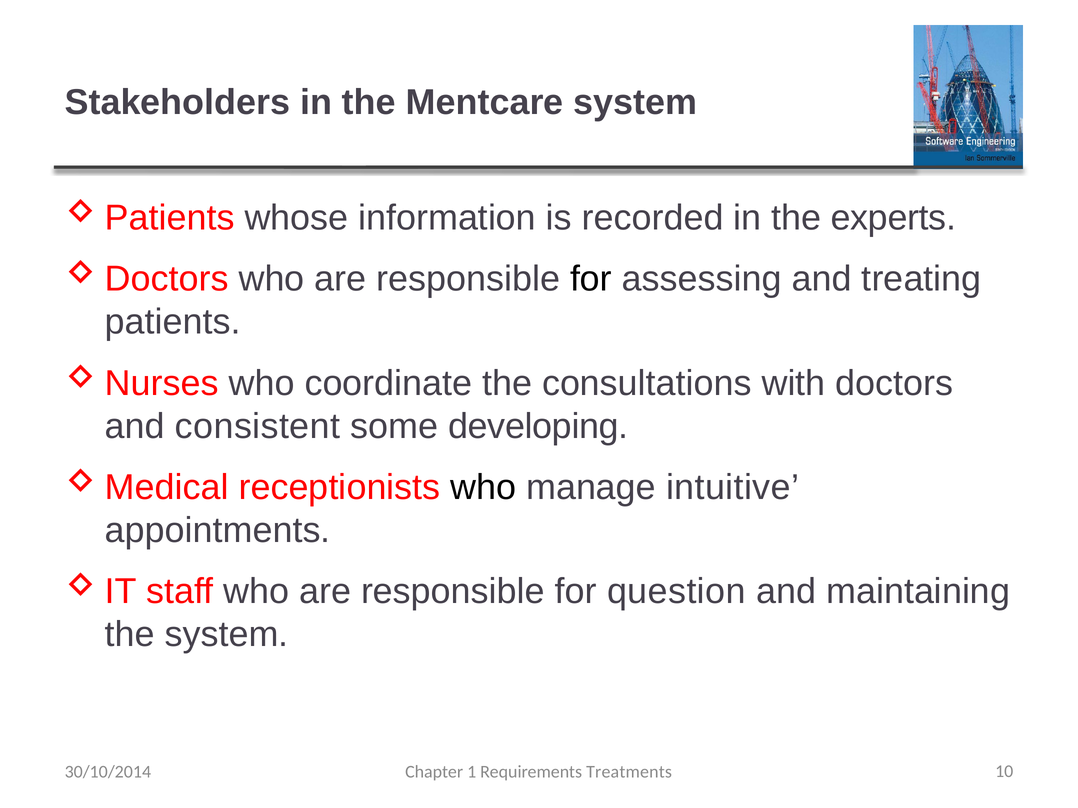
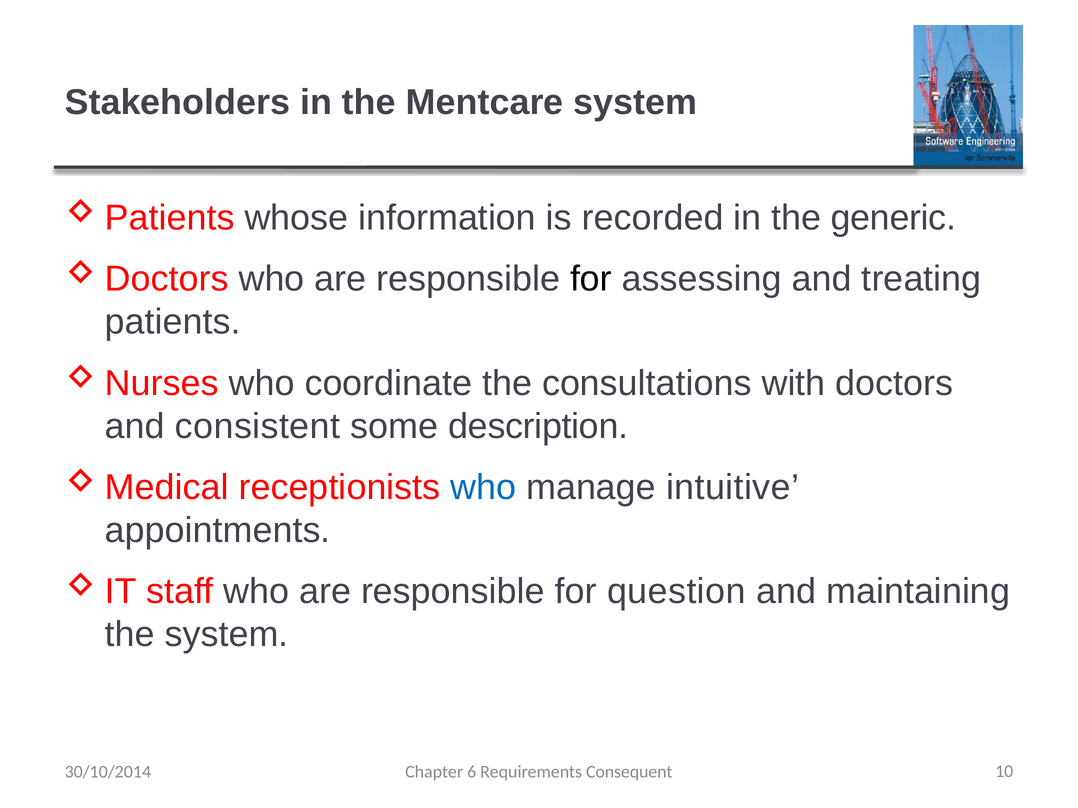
experts: experts -> generic
developing: developing -> description
who at (483, 488) colour: black -> blue
1: 1 -> 6
Treatments: Treatments -> Consequent
